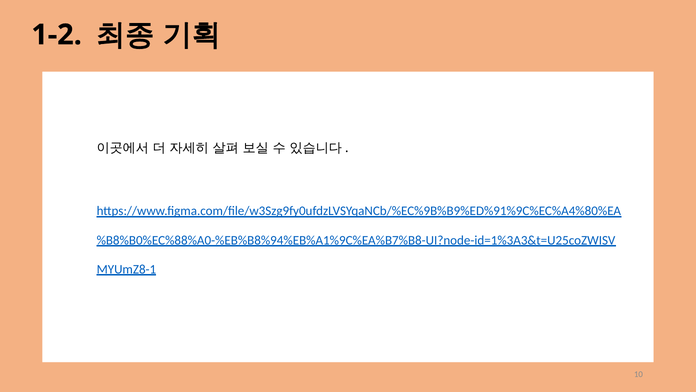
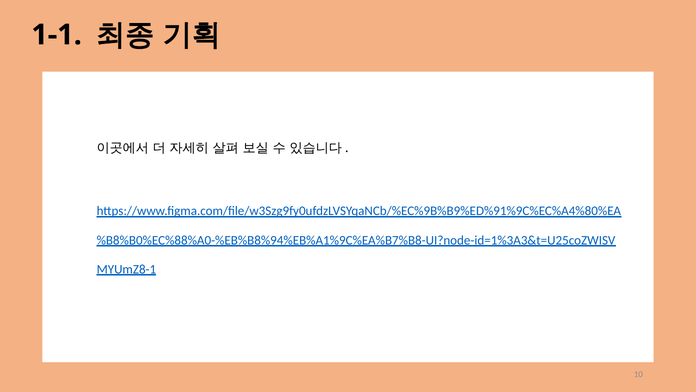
1-2: 1-2 -> 1-1
